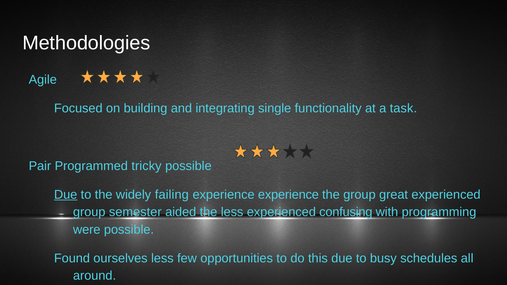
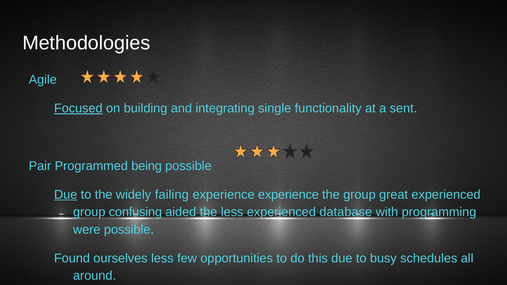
Focused underline: none -> present
task: task -> sent
tricky: tricky -> being
semester: semester -> confusing
confusing: confusing -> database
